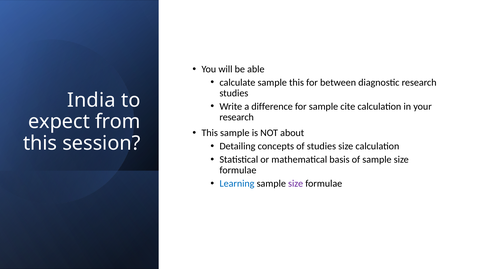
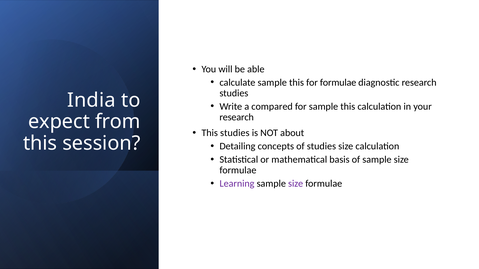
for between: between -> formulae
difference: difference -> compared
for sample cite: cite -> this
This sample: sample -> studies
Learning colour: blue -> purple
